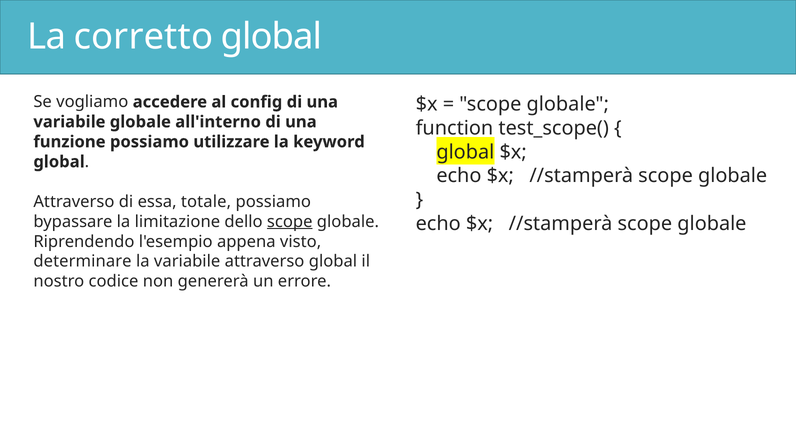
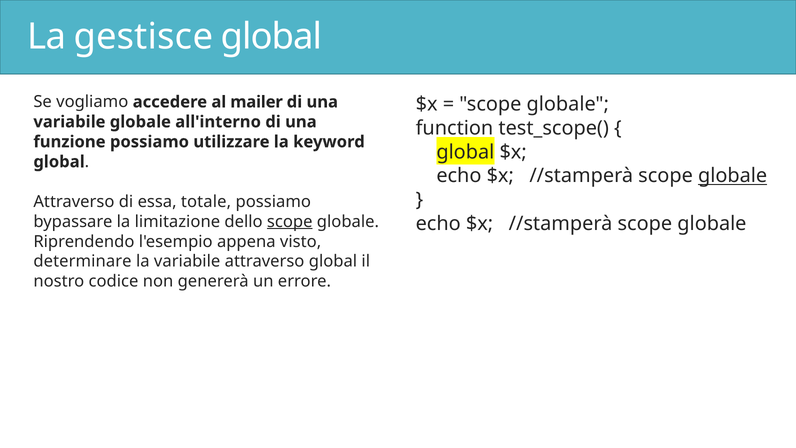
corretto: corretto -> gestisce
config: config -> mailer
globale at (733, 176) underline: none -> present
